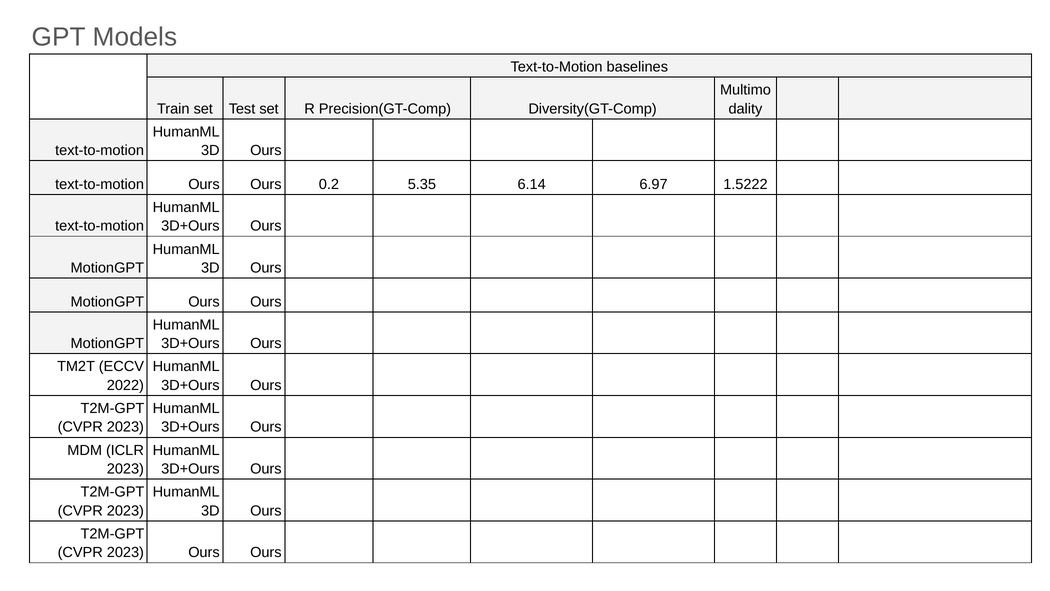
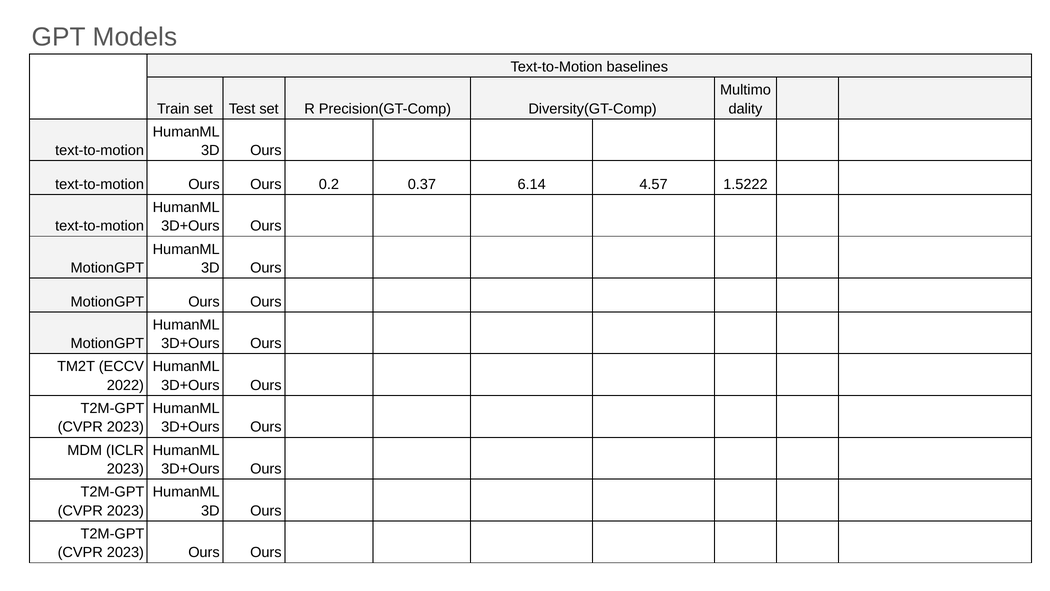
5.35: 5.35 -> 0.37
6.97: 6.97 -> 4.57
